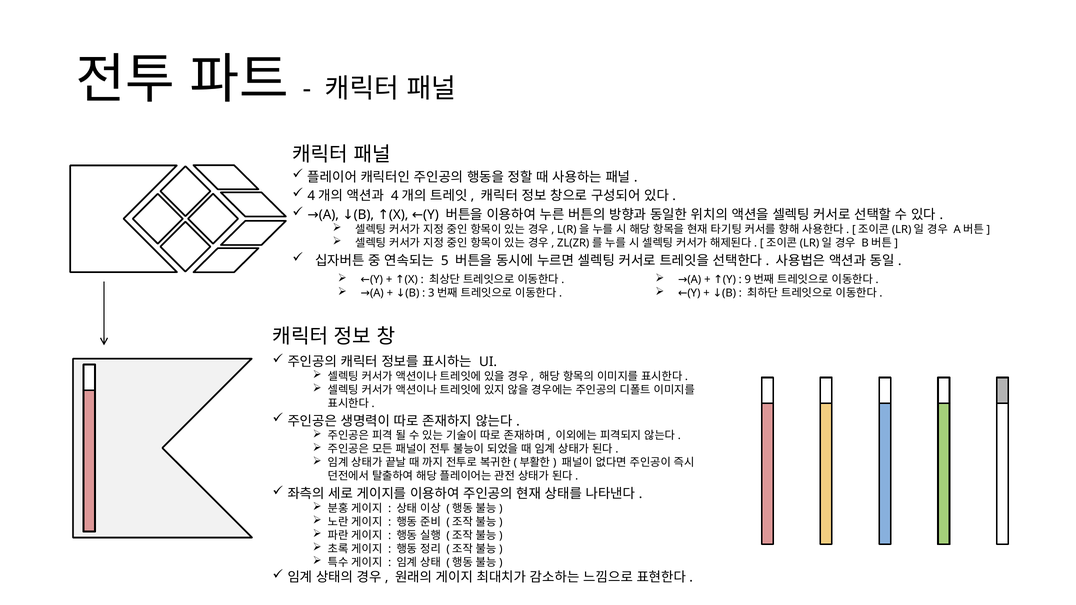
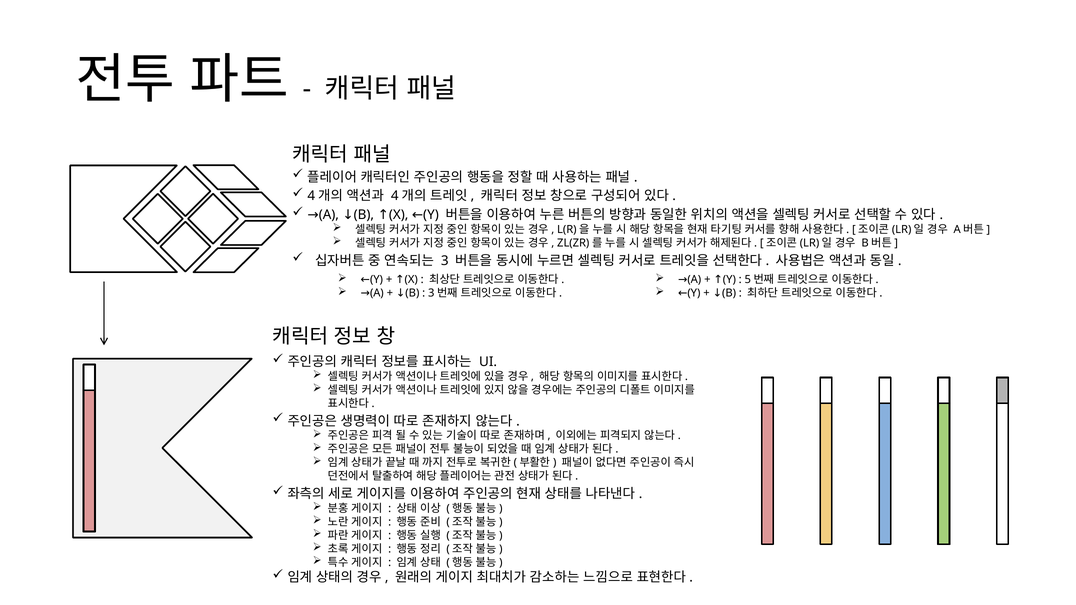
5 at (445, 261): 5 -> 3
9: 9 -> 5
